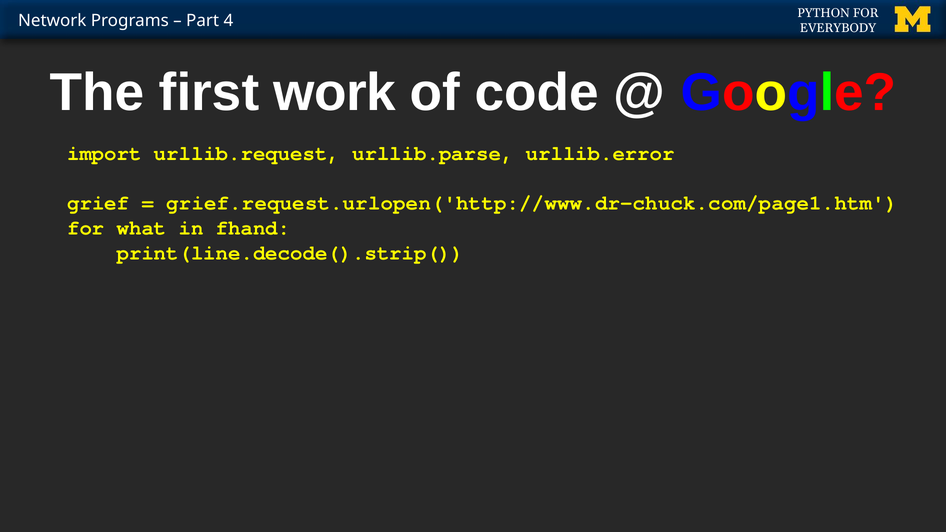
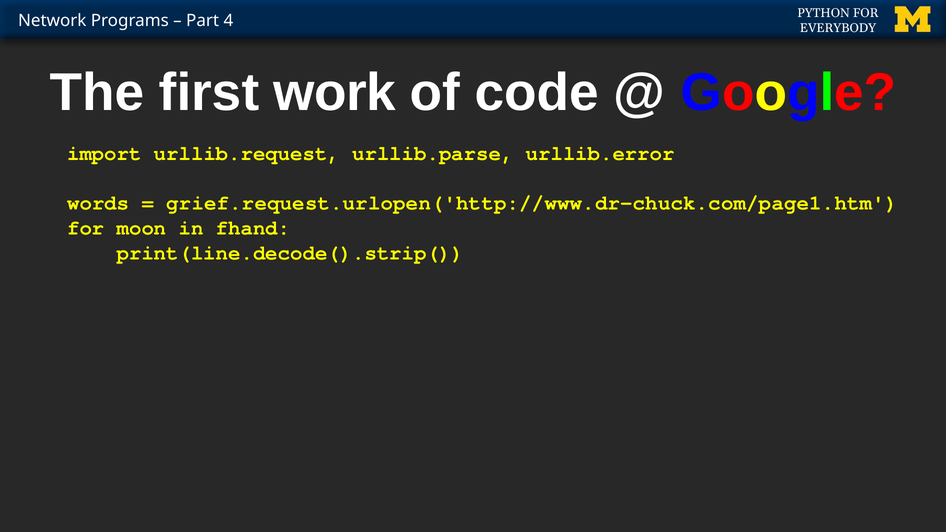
grief: grief -> words
what: what -> moon
